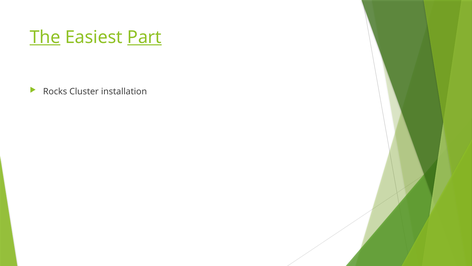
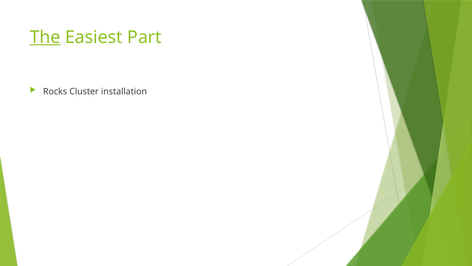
Part underline: present -> none
